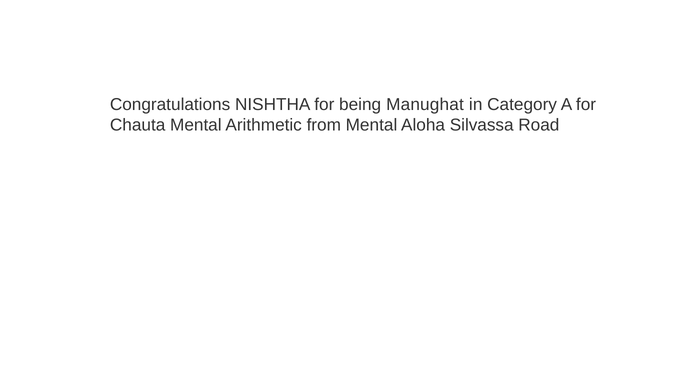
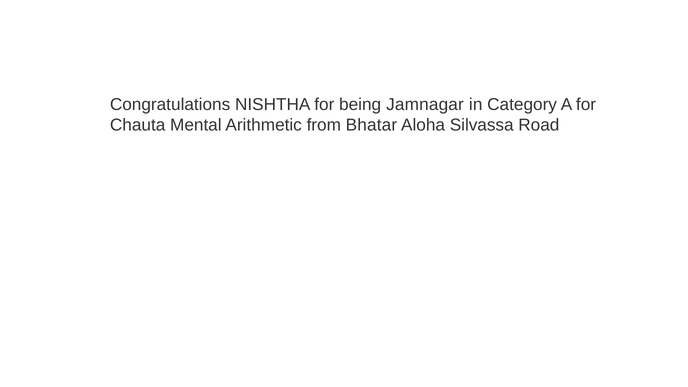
Manughat: Manughat -> Jamnagar
from Mental: Mental -> Bhatar
